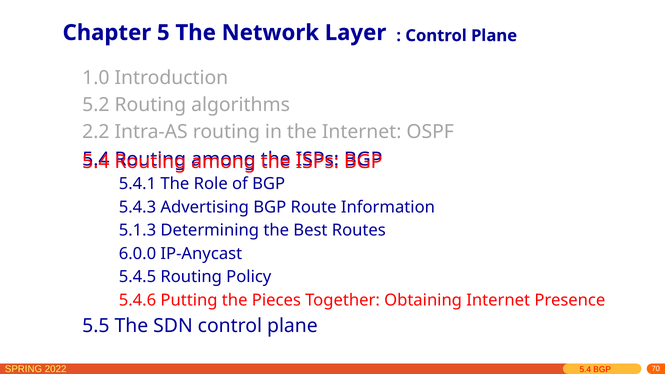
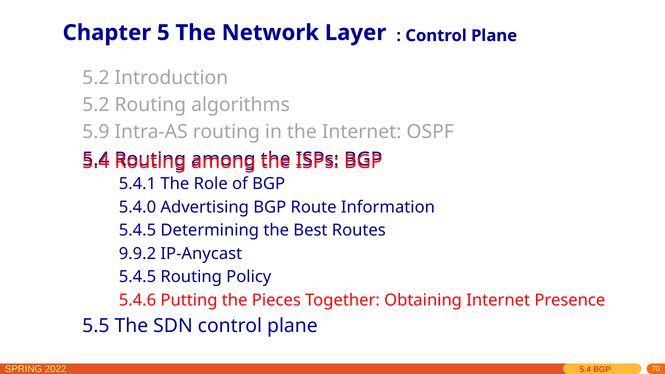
1.0 at (96, 78): 1.0 -> 5.2
2.2: 2.2 -> 5.9
5.4.3: 5.4.3 -> 5.4.0
5.1.3 at (137, 230): 5.1.3 -> 5.4.5
6.0.0: 6.0.0 -> 9.9.2
